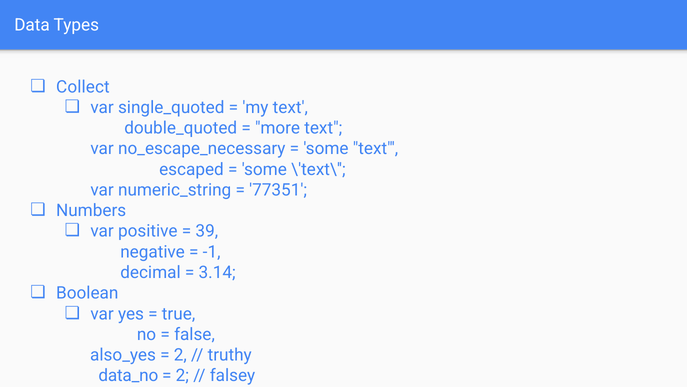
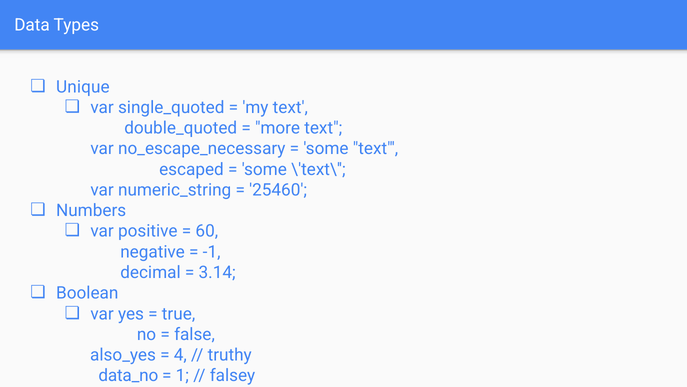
Collect: Collect -> Unique
77351: 77351 -> 25460
39: 39 -> 60
2 at (180, 355): 2 -> 4
2 at (182, 375): 2 -> 1
